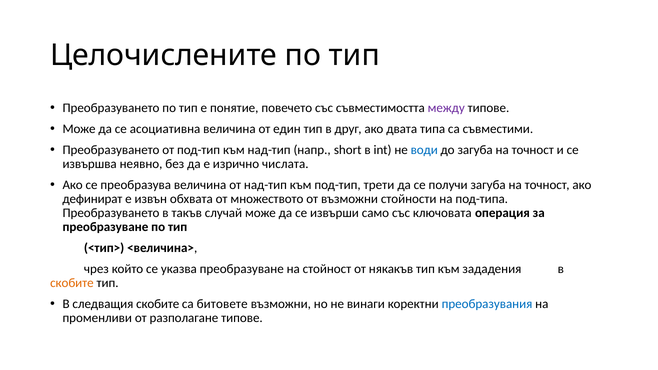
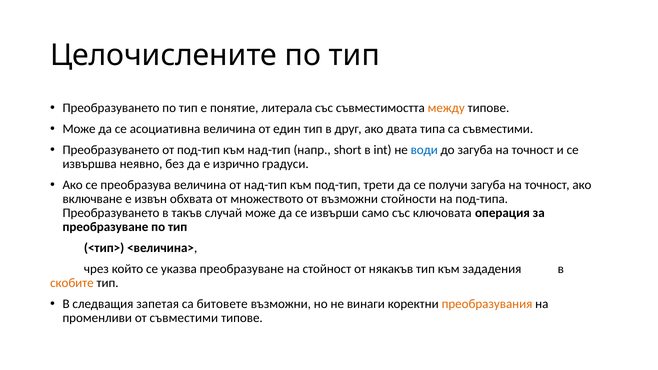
повечето: повечето -> литерала
между colour: purple -> orange
числата: числата -> градуси
дефинират: дефинират -> включване
следващия скобите: скобите -> запетая
преобразувания colour: blue -> orange
от разполагане: разполагане -> съвместими
